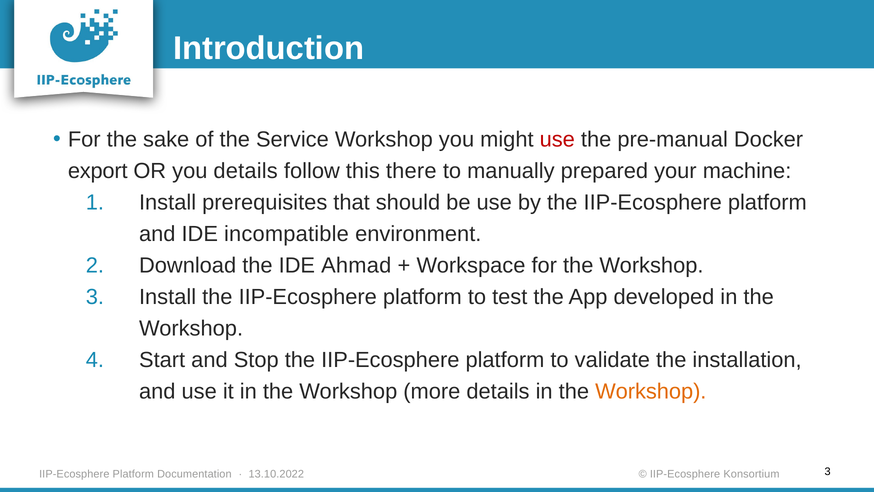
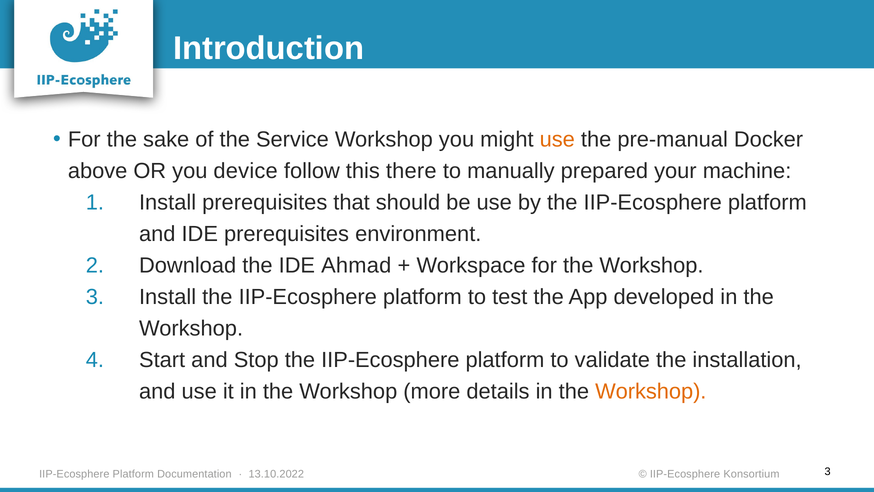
use at (557, 140) colour: red -> orange
export: export -> above
you details: details -> device
IDE incompatible: incompatible -> prerequisites
